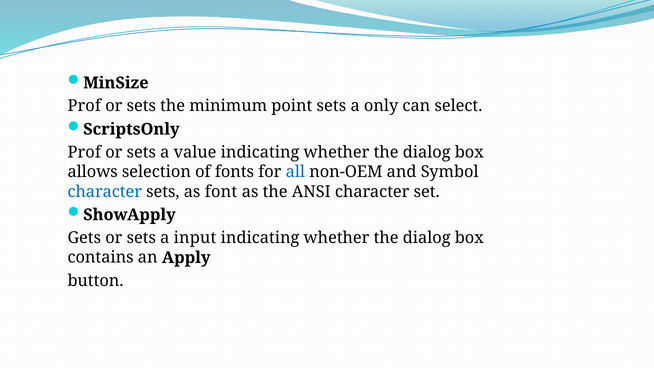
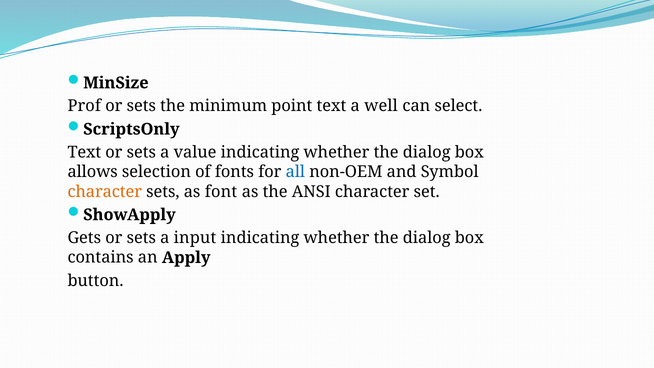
point sets: sets -> text
only: only -> well
Prof at (84, 152): Prof -> Text
character at (105, 192) colour: blue -> orange
